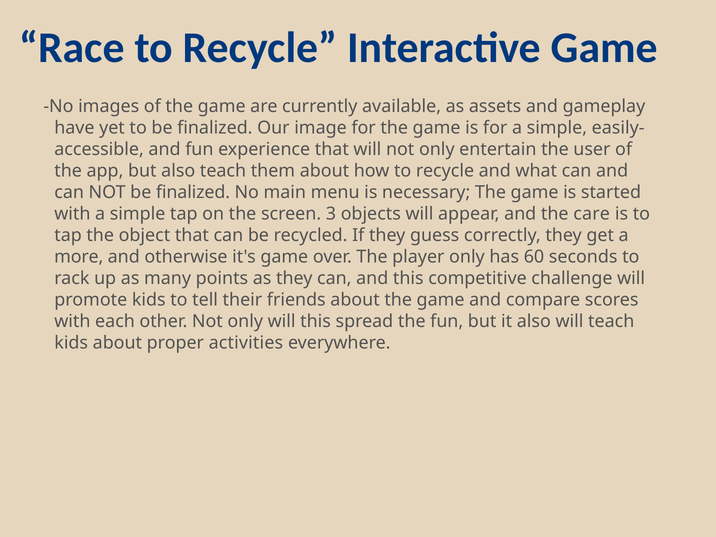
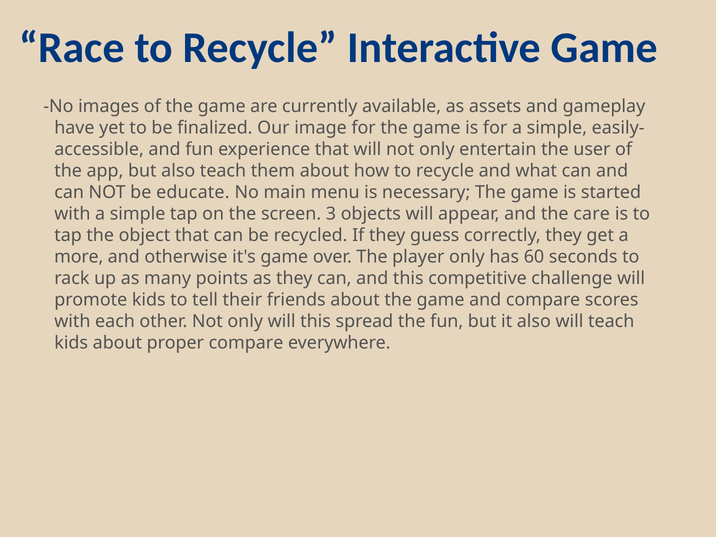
NOT be finalized: finalized -> educate
proper activities: activities -> compare
